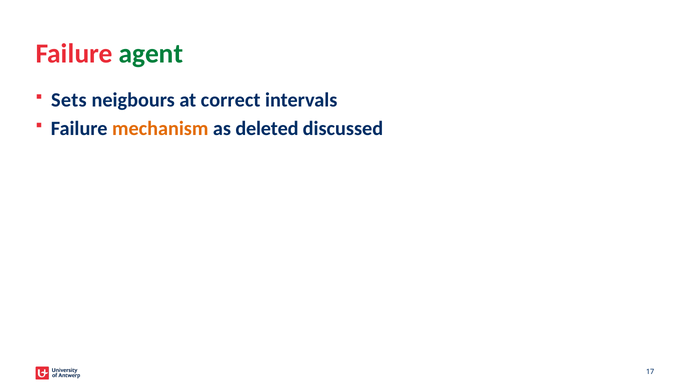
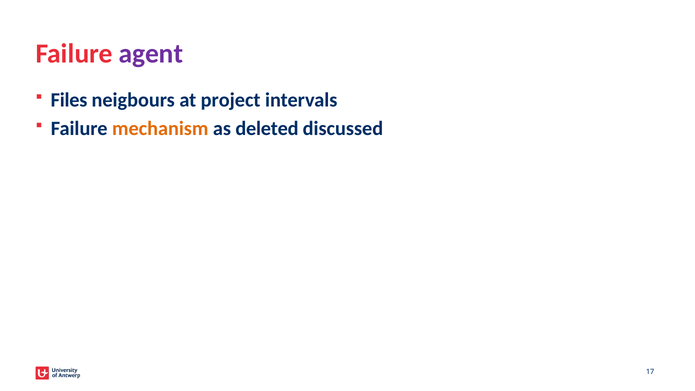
agent colour: green -> purple
Sets: Sets -> Files
correct: correct -> project
